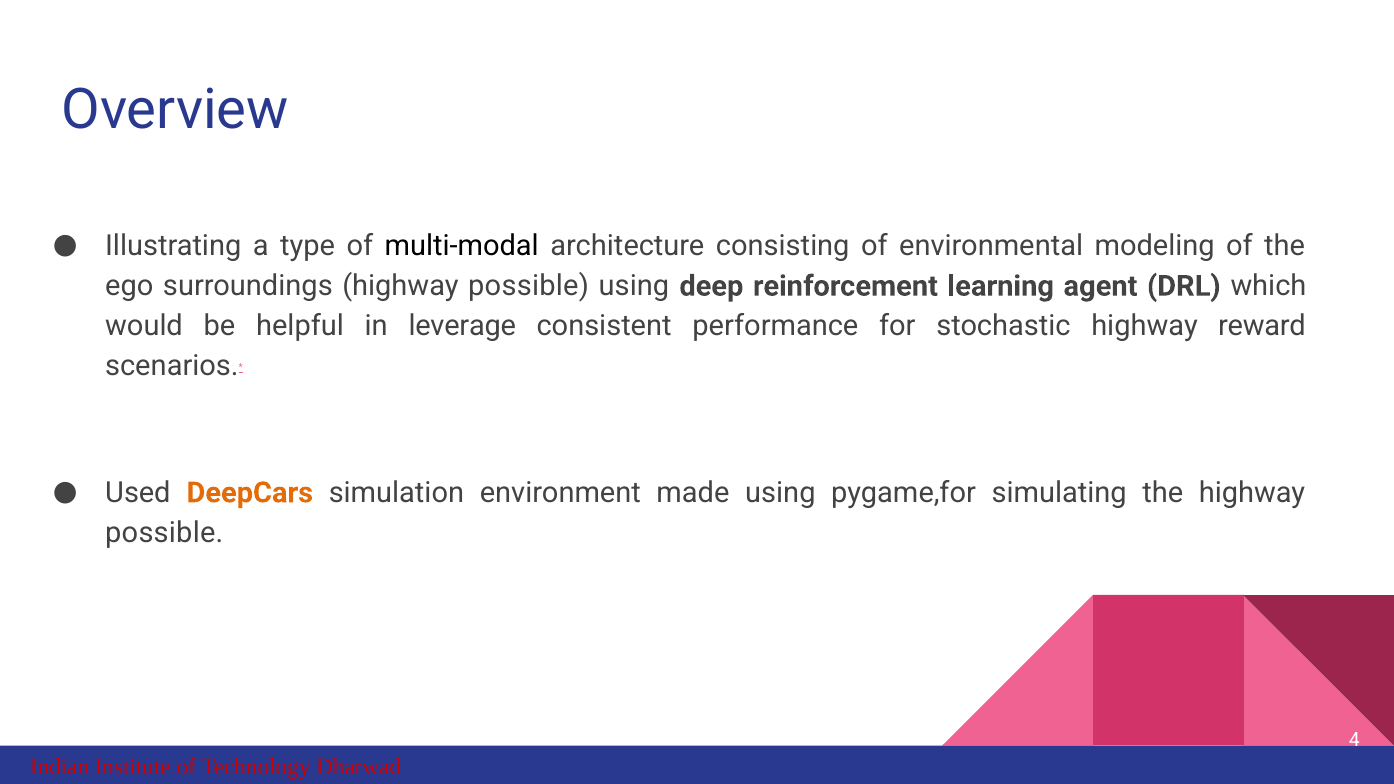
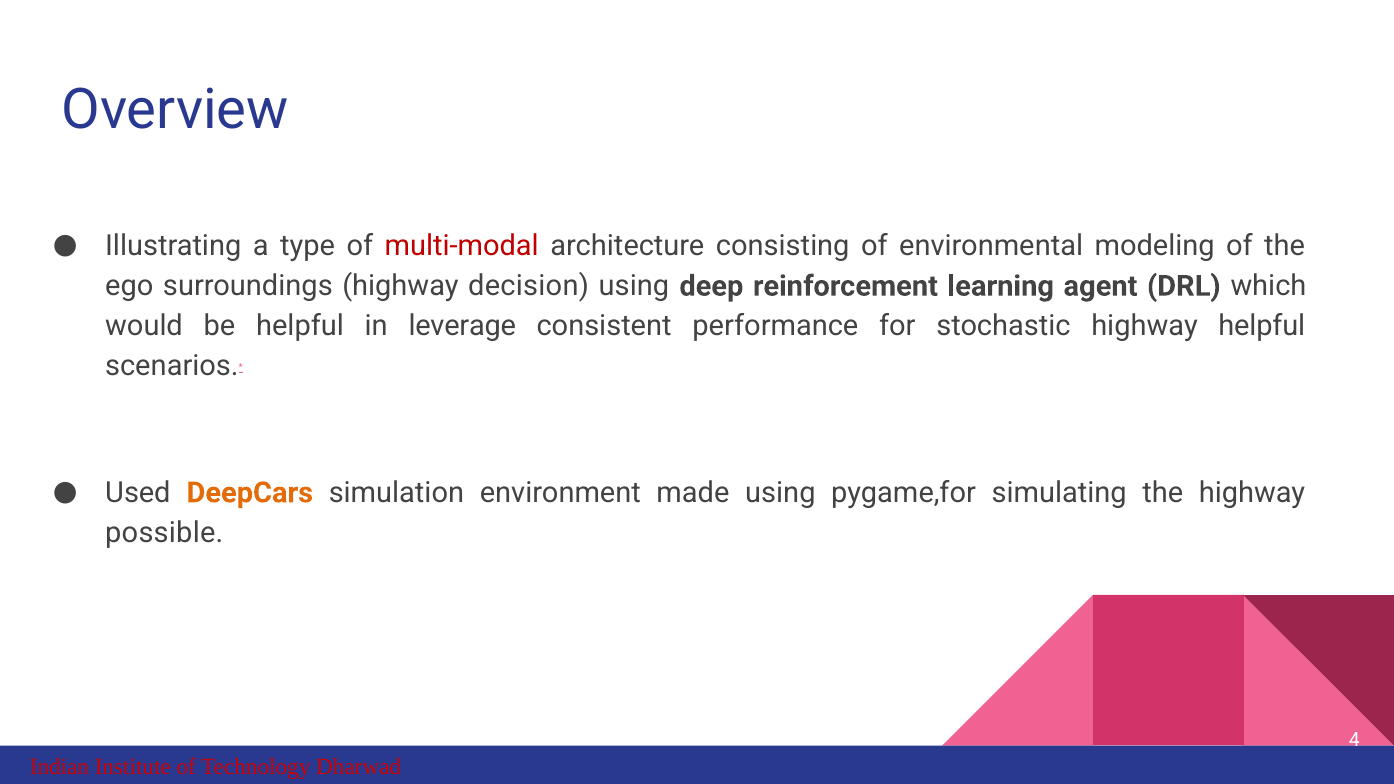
multi-modal colour: black -> red
surroundings highway possible: possible -> decision
highway reward: reward -> helpful
